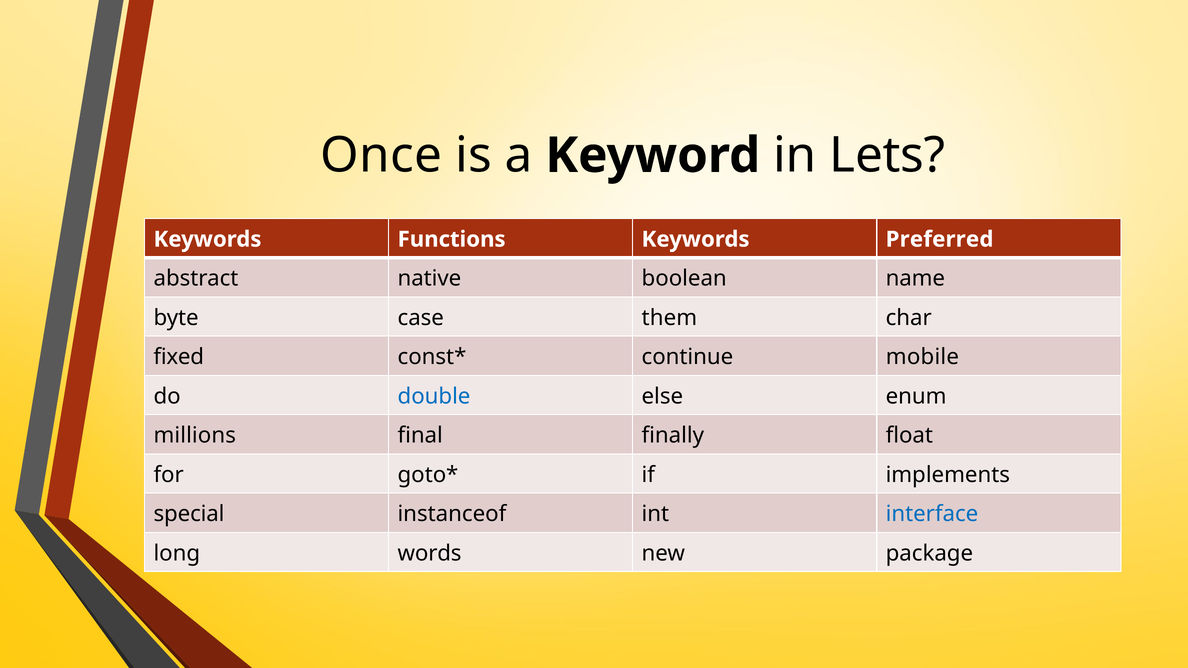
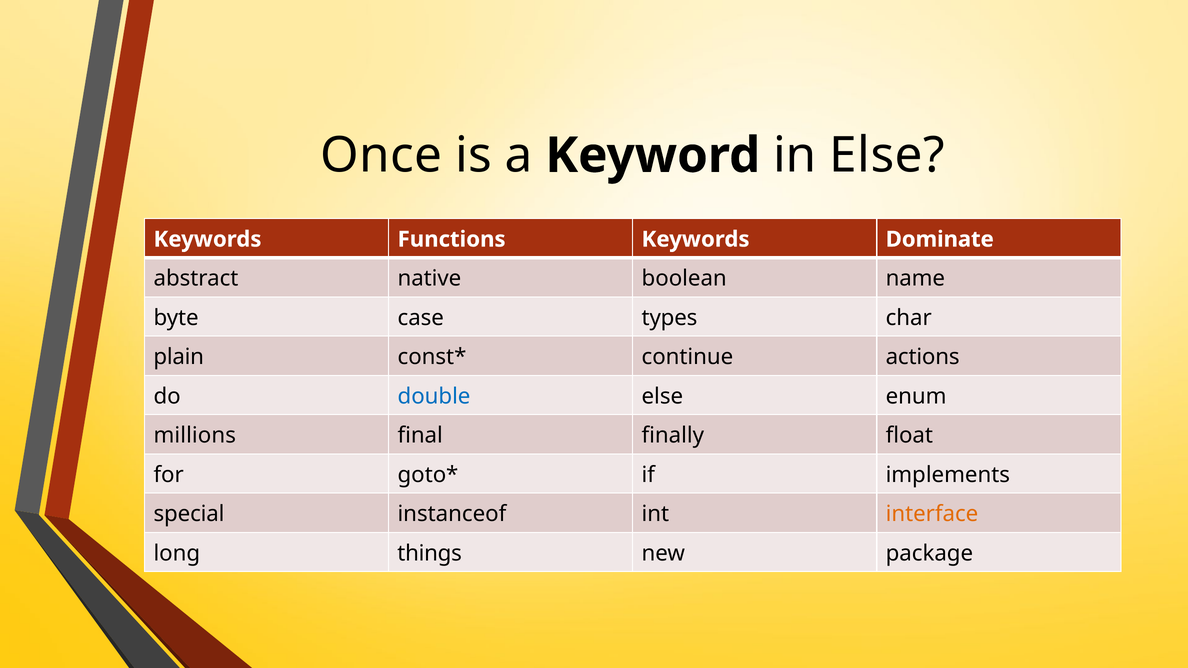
in Lets: Lets -> Else
Preferred: Preferred -> Dominate
them: them -> types
fixed: fixed -> plain
mobile: mobile -> actions
interface colour: blue -> orange
words: words -> things
